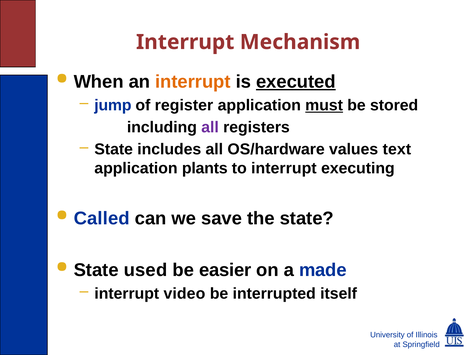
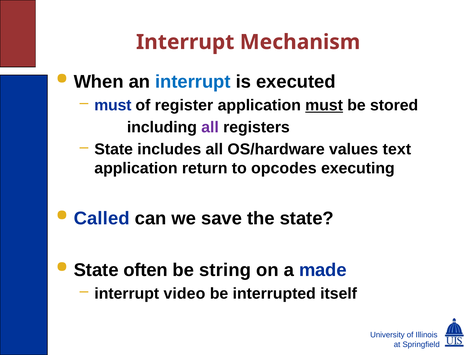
interrupt at (193, 82) colour: orange -> blue
executed underline: present -> none
jump at (113, 105): jump -> must
plants: plants -> return
to interrupt: interrupt -> opcodes
used: used -> often
easier: easier -> string
